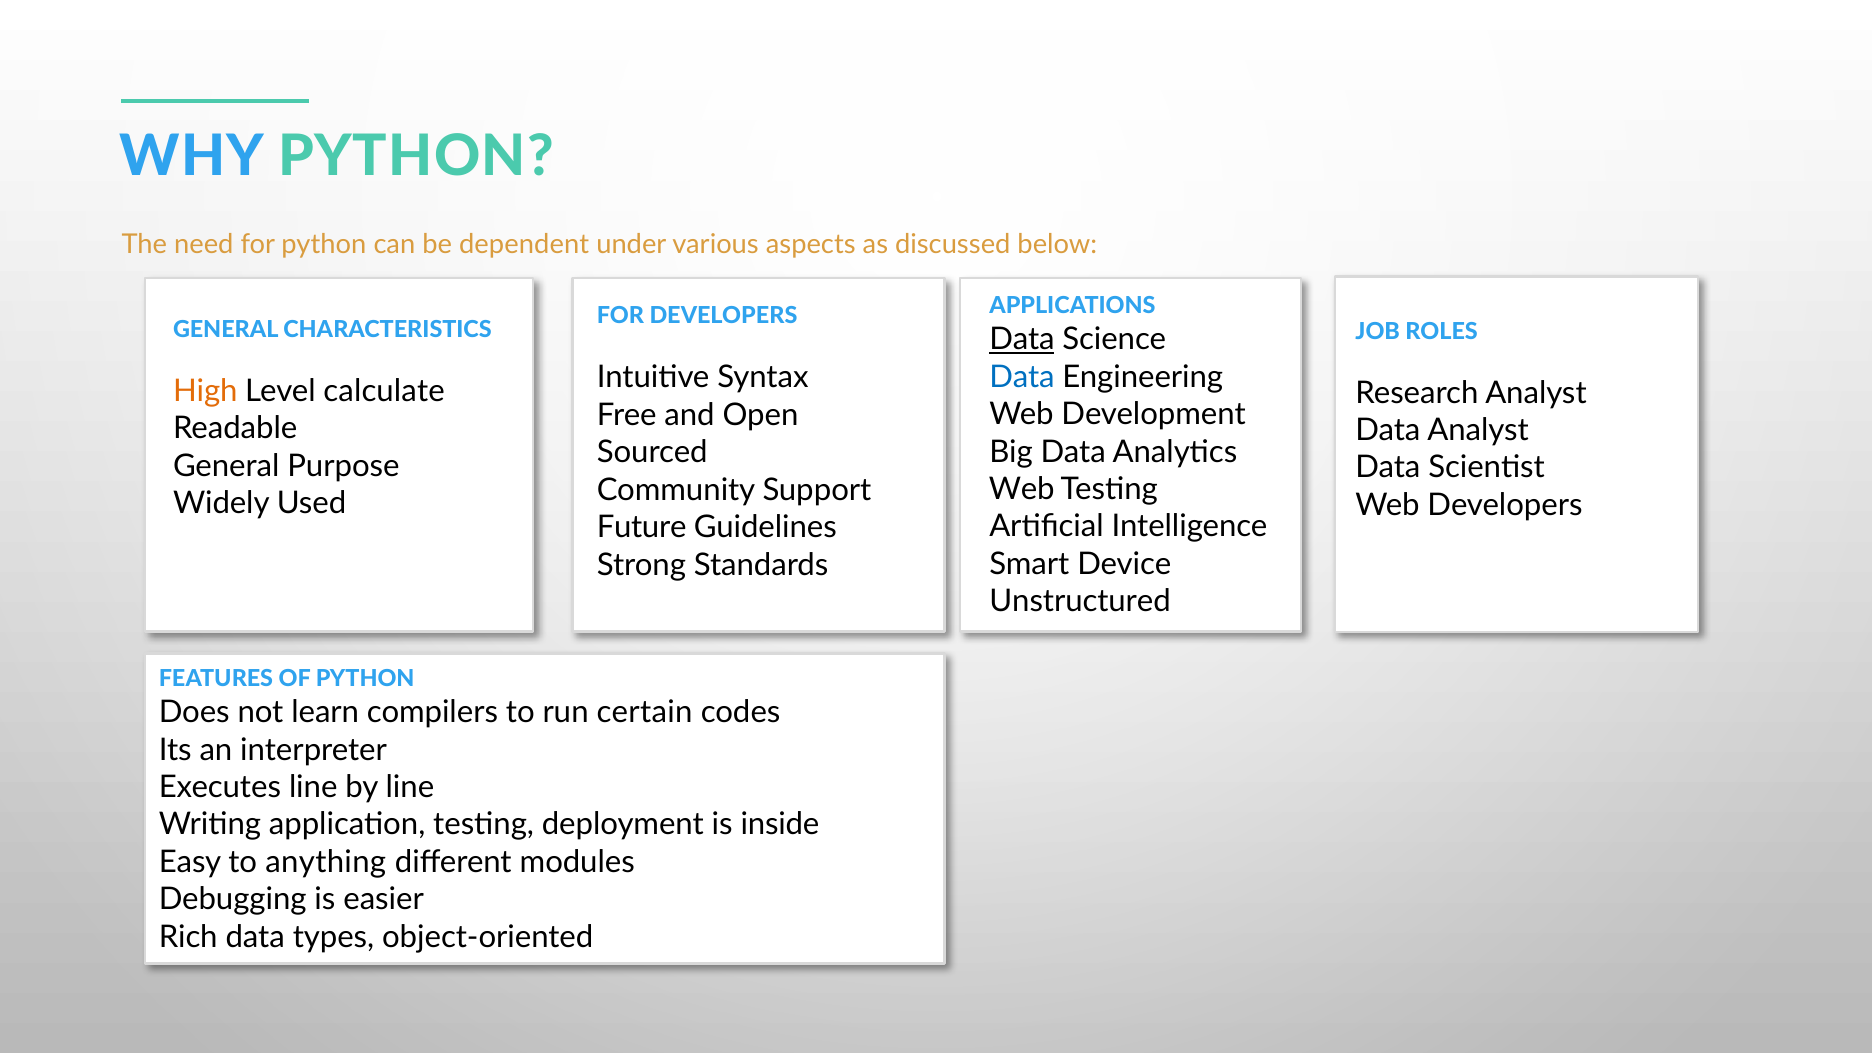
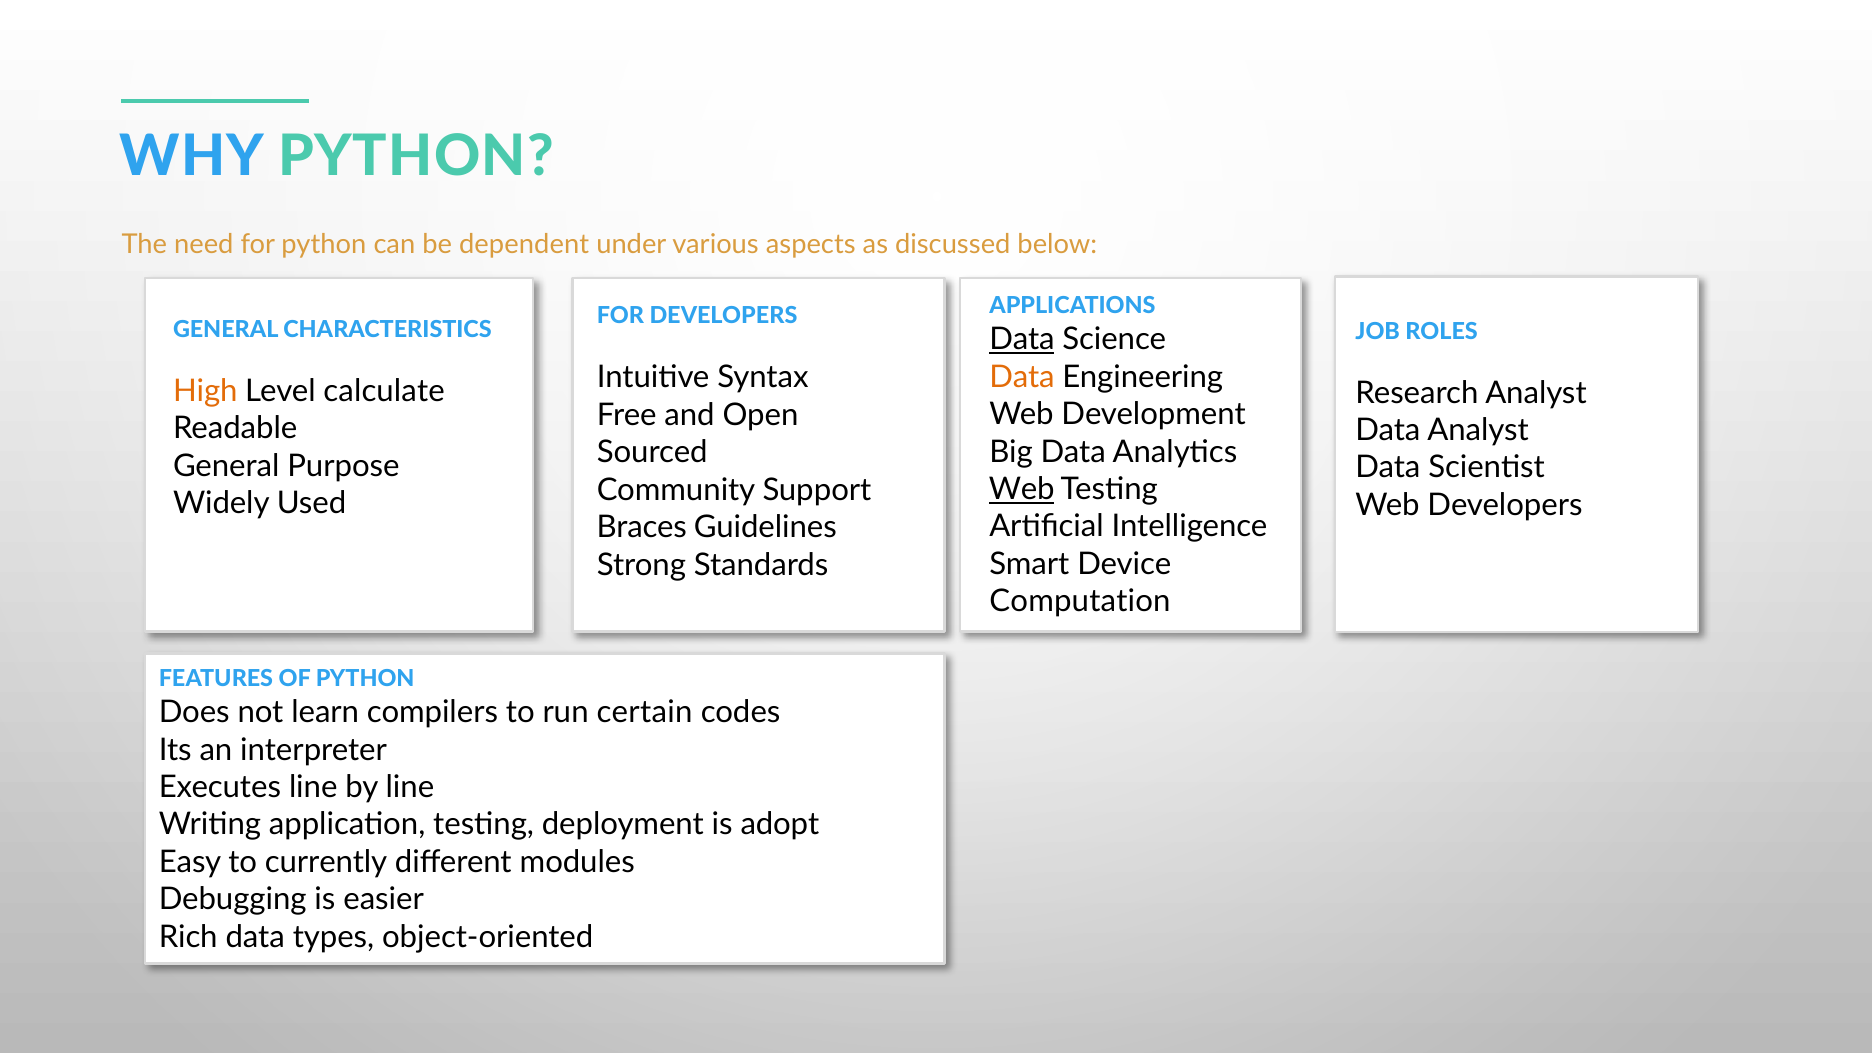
Data at (1022, 377) colour: blue -> orange
Web at (1022, 489) underline: none -> present
Future: Future -> Braces
Unstructured: Unstructured -> Computation
inside: inside -> adopt
anything: anything -> currently
